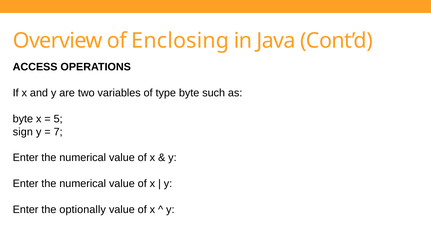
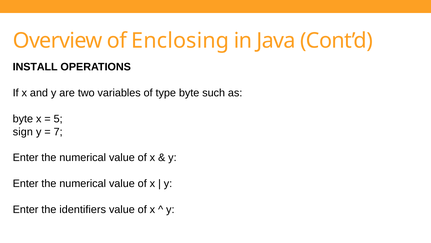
ACCESS: ACCESS -> INSTALL
optionally: optionally -> identifiers
